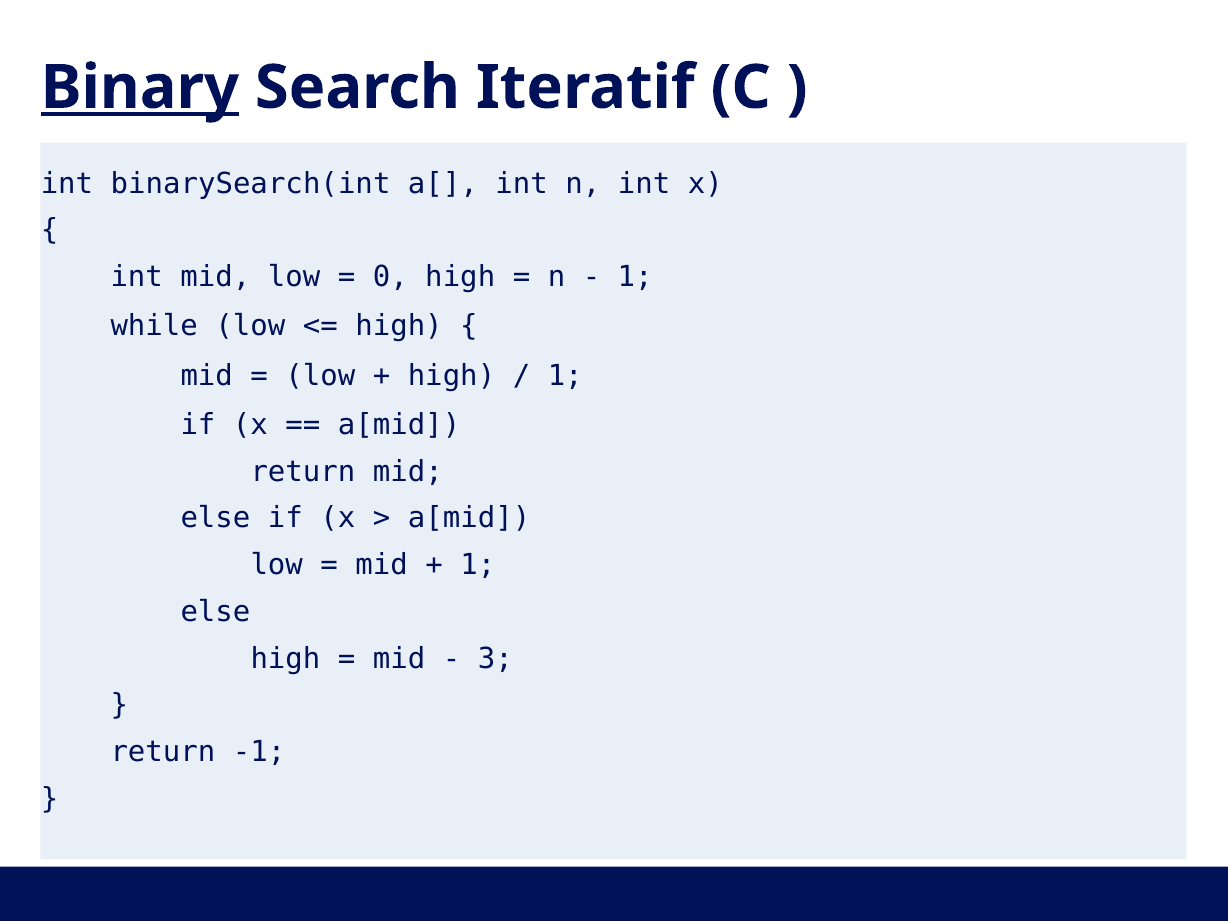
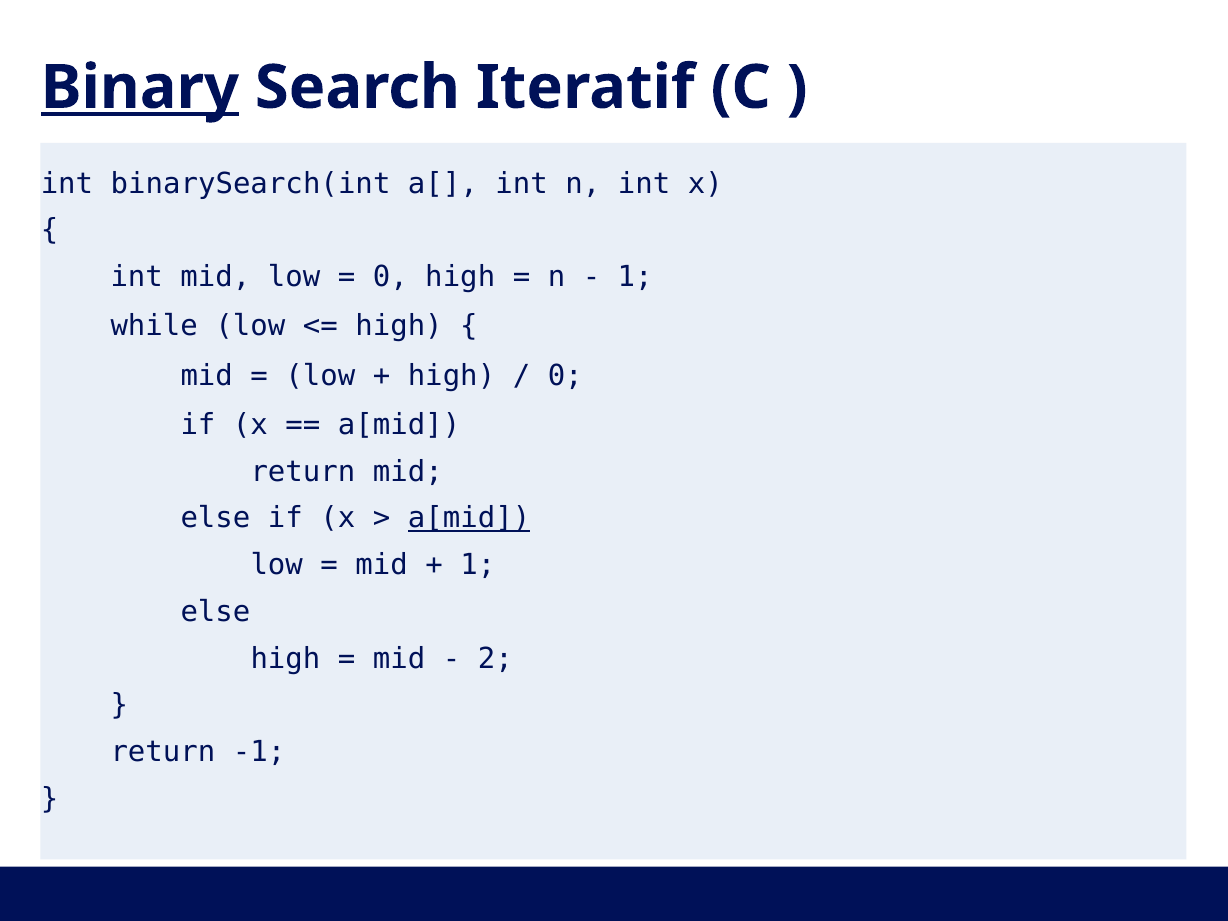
1 at (565, 376): 1 -> 0
a[mid at (469, 518) underline: none -> present
3: 3 -> 2
